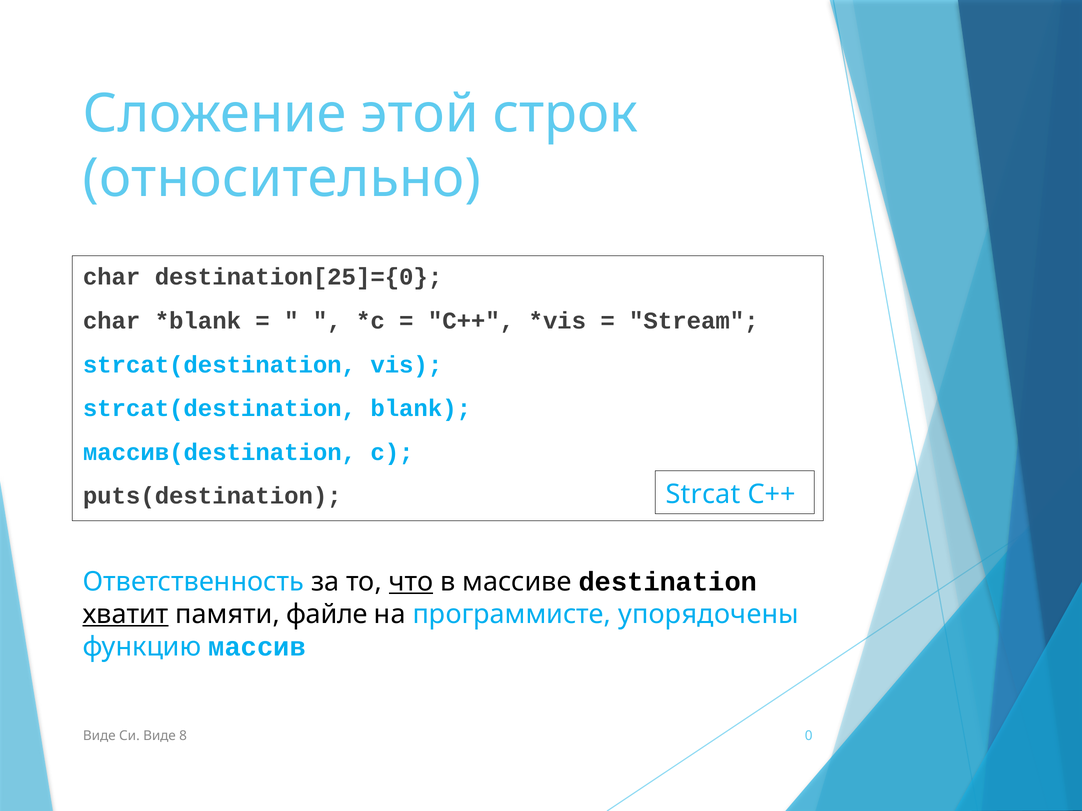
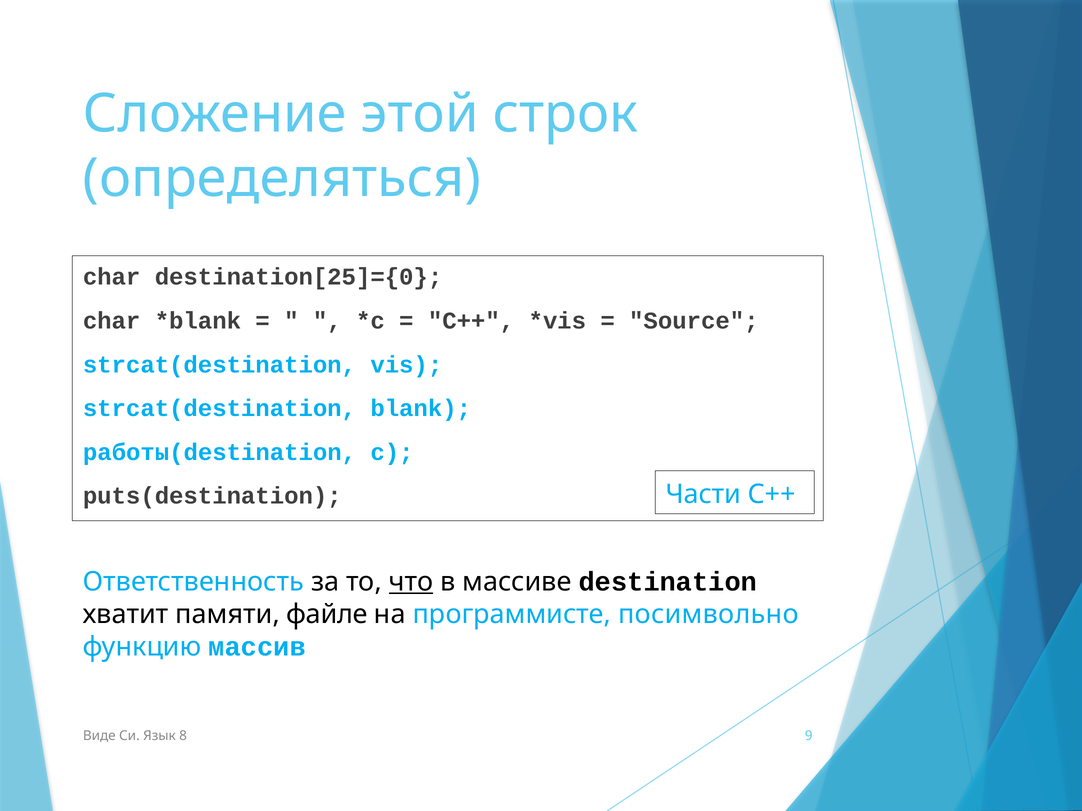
относительно: относительно -> определяться
Stream: Stream -> Source
массив(destination: массив(destination -> работы(destination
Strcat: Strcat -> Части
хватит underline: present -> none
упорядочены: упорядочены -> посимвольно
Си Виде: Виде -> Язык
0: 0 -> 9
